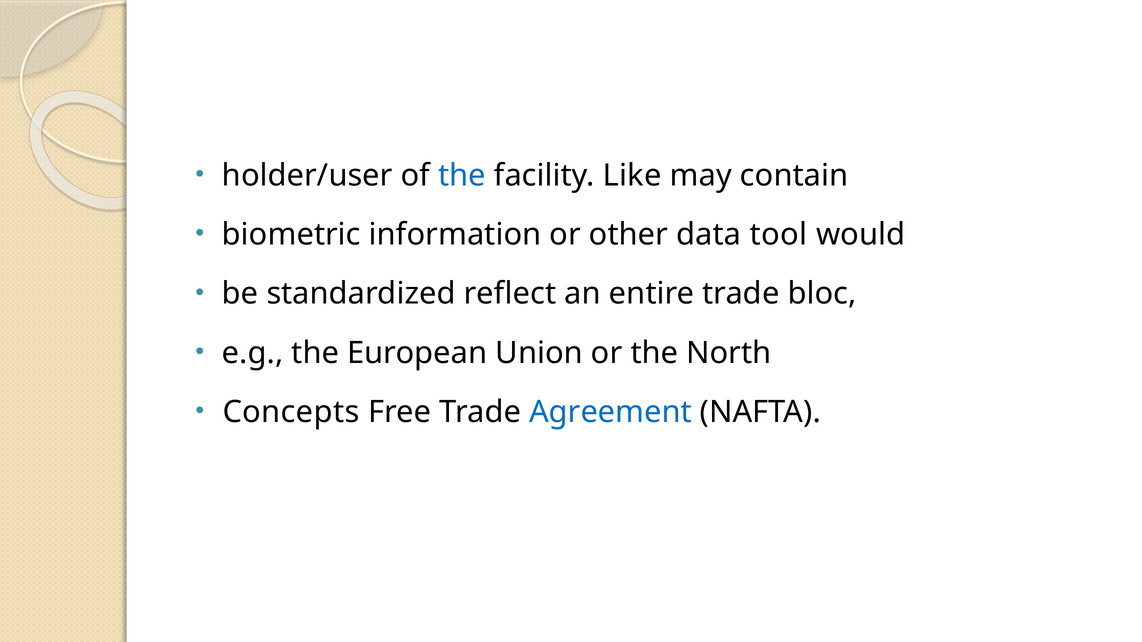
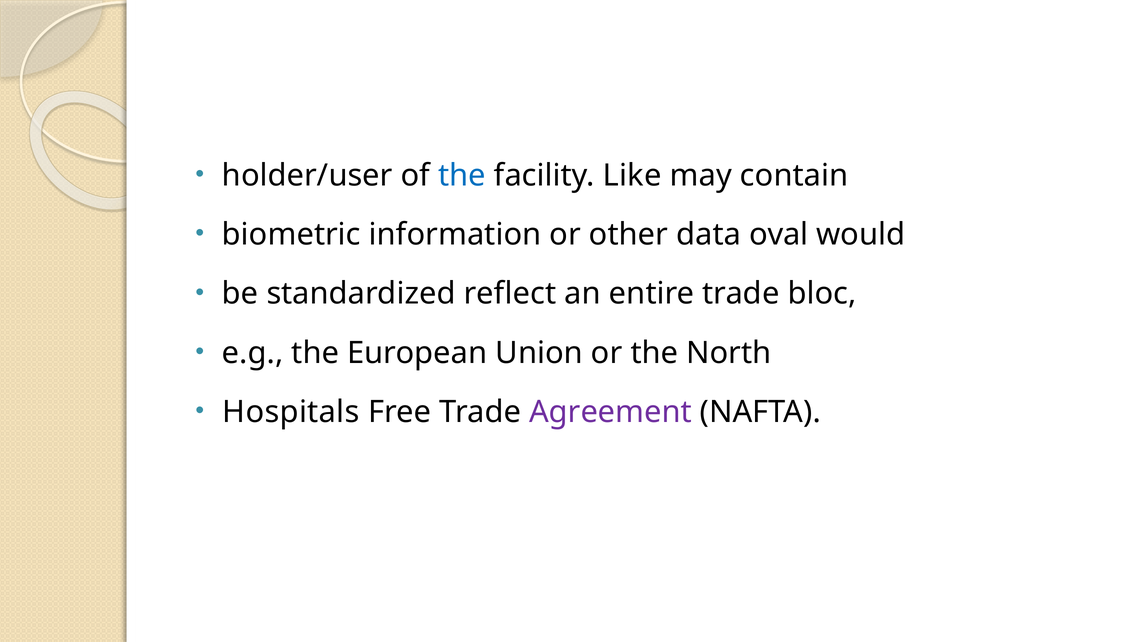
tool: tool -> oval
Concepts: Concepts -> Hospitals
Agreement colour: blue -> purple
